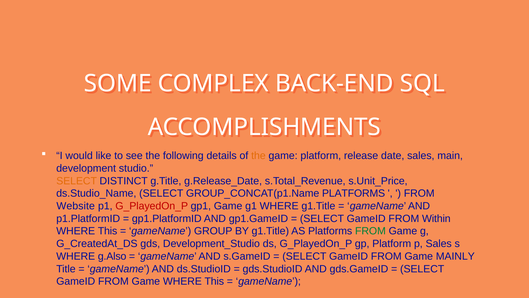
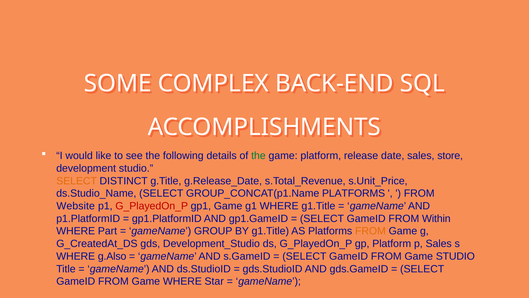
the at (258, 156) colour: orange -> green
main: main -> store
This at (108, 231): This -> Part
FROM at (370, 231) colour: green -> orange
Game MAINLY: MAINLY -> STUDIO
Game WHERE This: This -> Star
